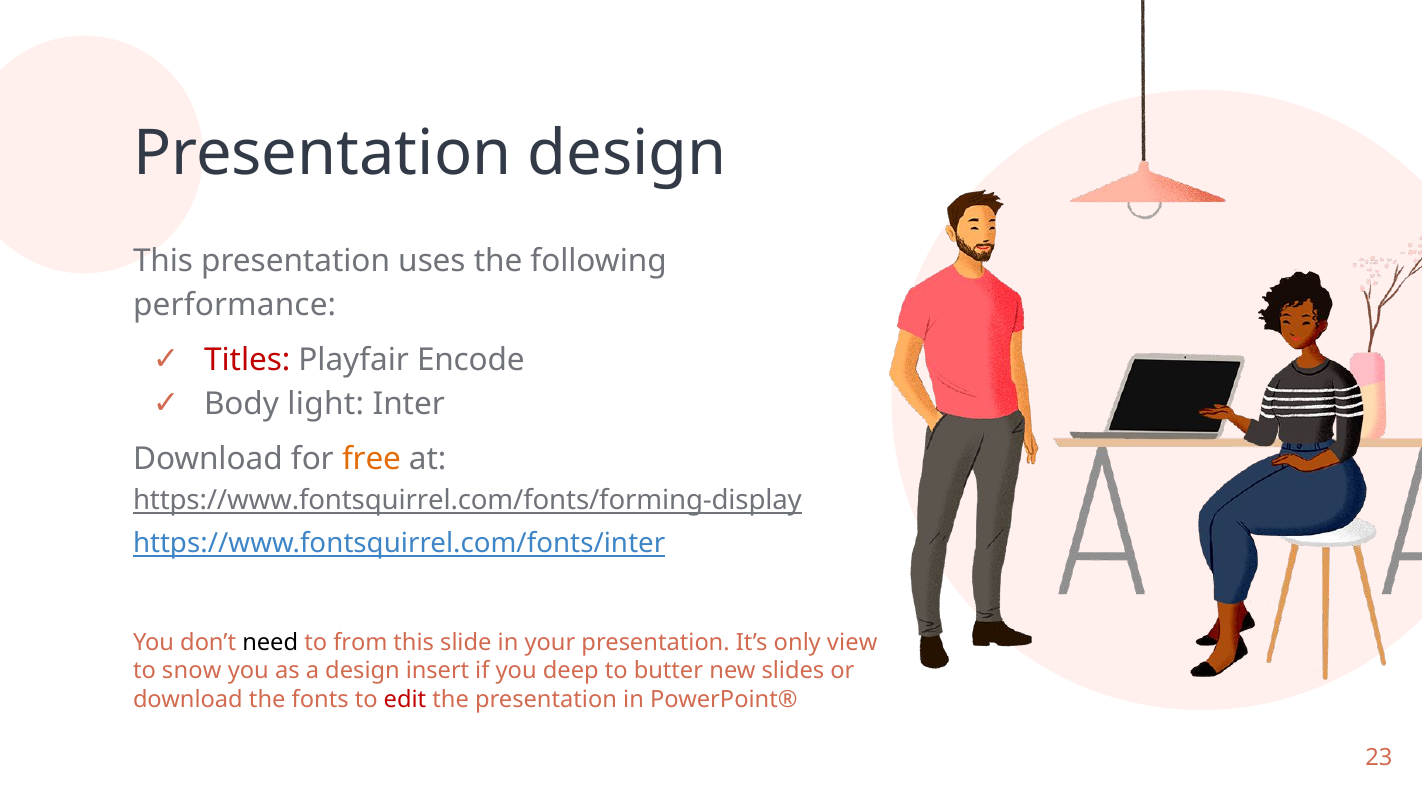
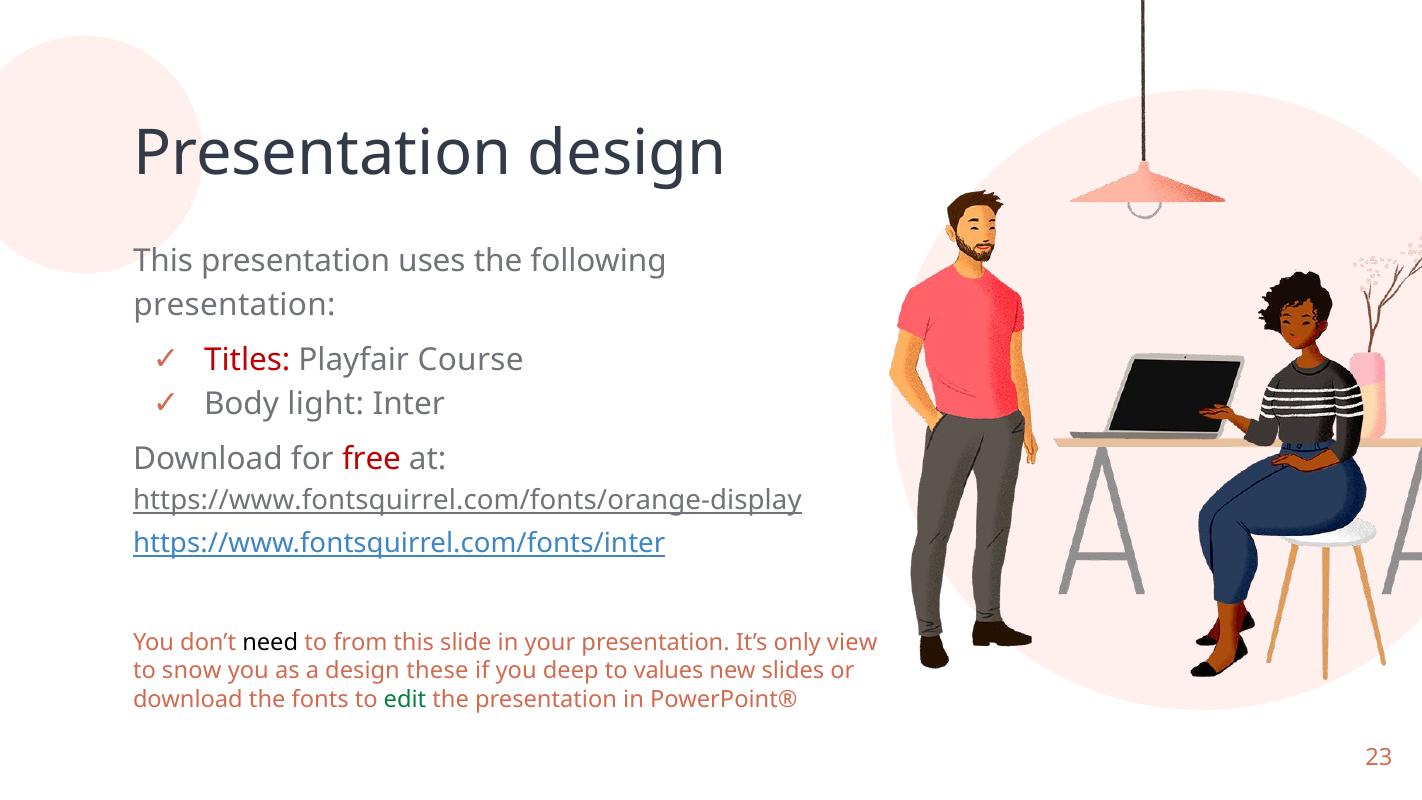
performance at (235, 305): performance -> presentation
Encode: Encode -> Course
free colour: orange -> red
https://www.fontsquirrel.com/fonts/forming-display: https://www.fontsquirrel.com/fonts/forming-display -> https://www.fontsquirrel.com/fonts/orange-display
insert: insert -> these
butter: butter -> values
edit colour: red -> green
